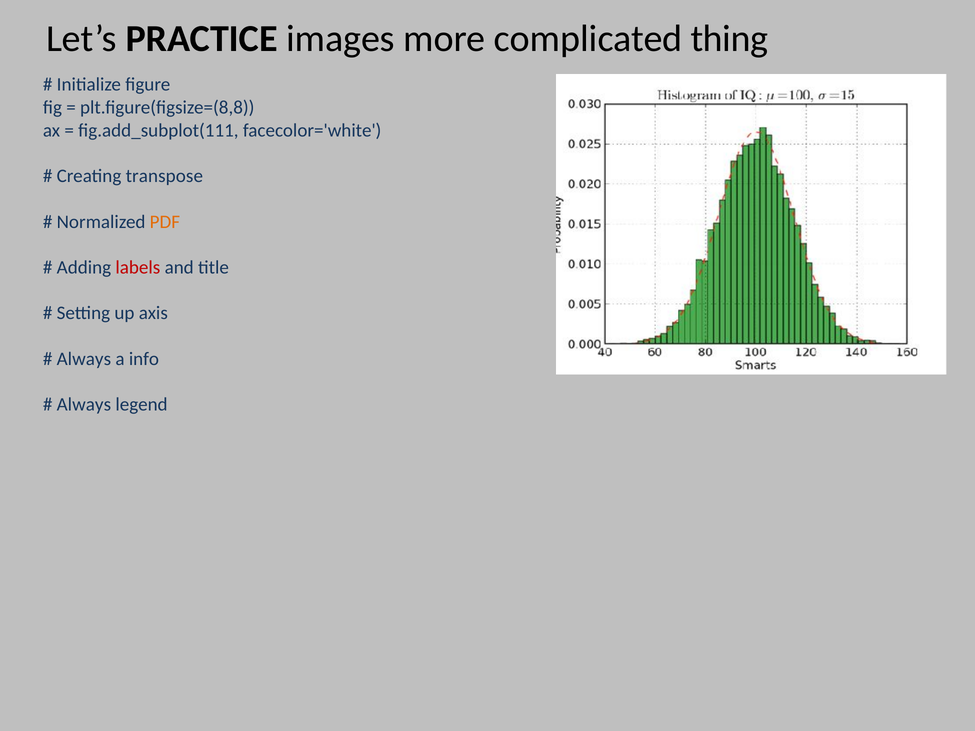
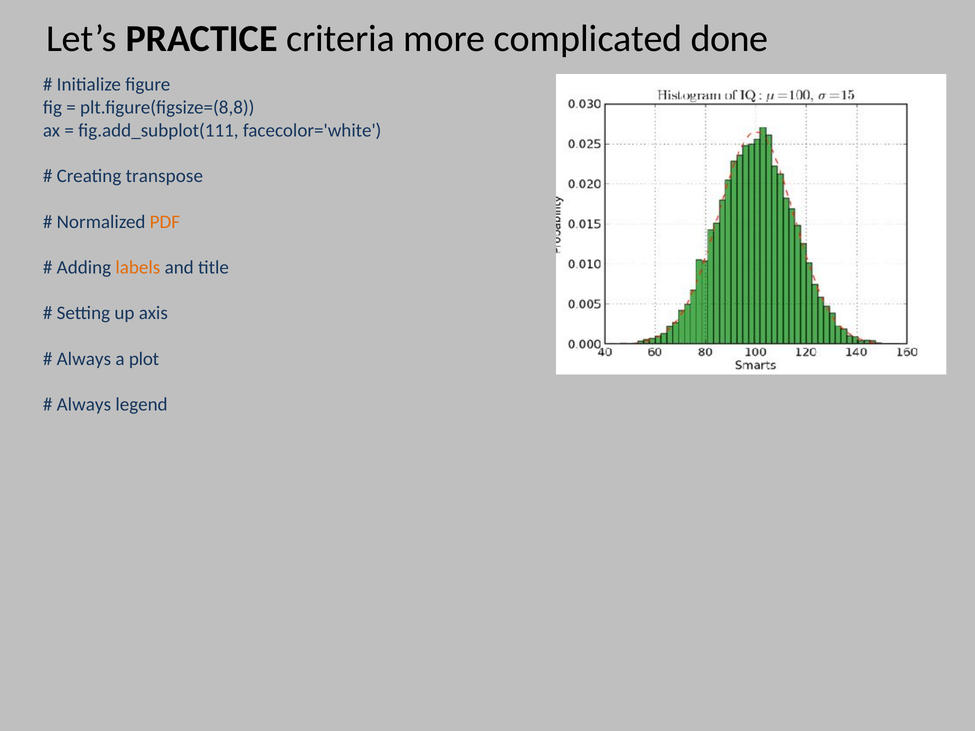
images: images -> criteria
thing: thing -> done
labels colour: red -> orange
info: info -> plot
